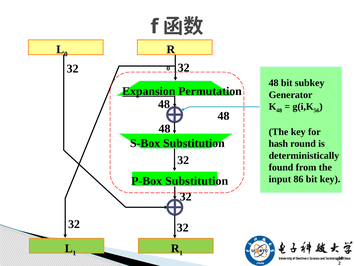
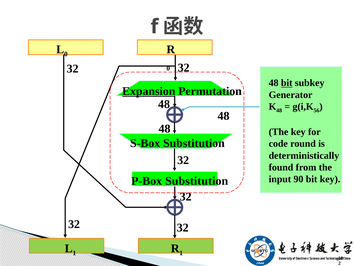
bit at (287, 83) underline: none -> present
hash: hash -> code
86: 86 -> 90
